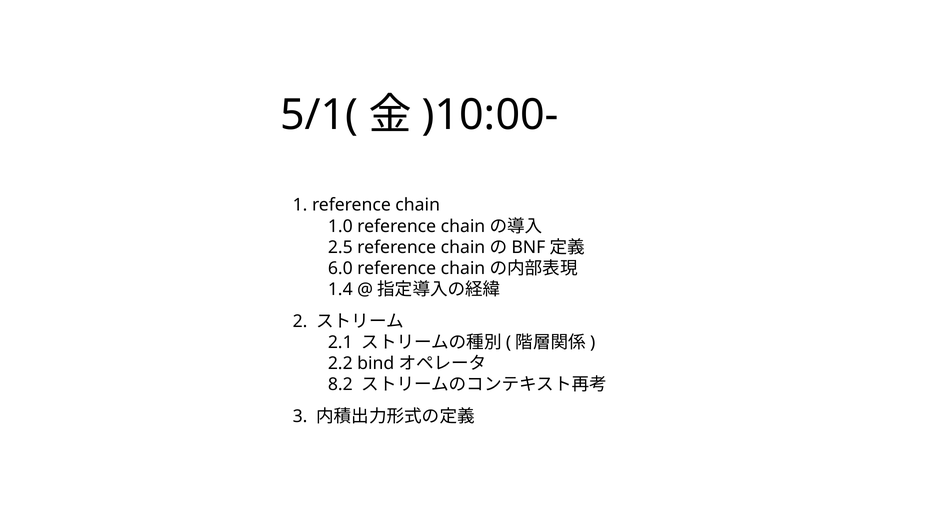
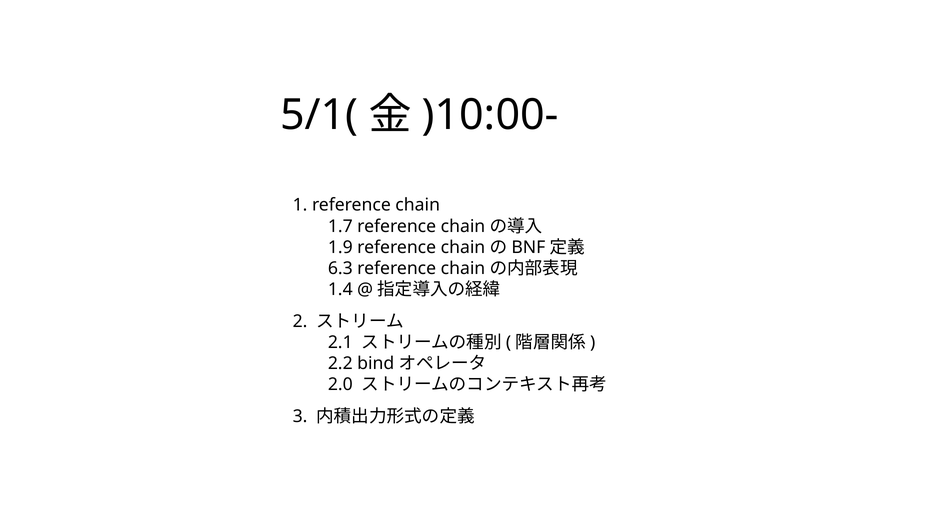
1.0: 1.0 -> 1.7
2.5: 2.5 -> 1.9
6.0: 6.0 -> 6.3
8.2: 8.2 -> 2.0
